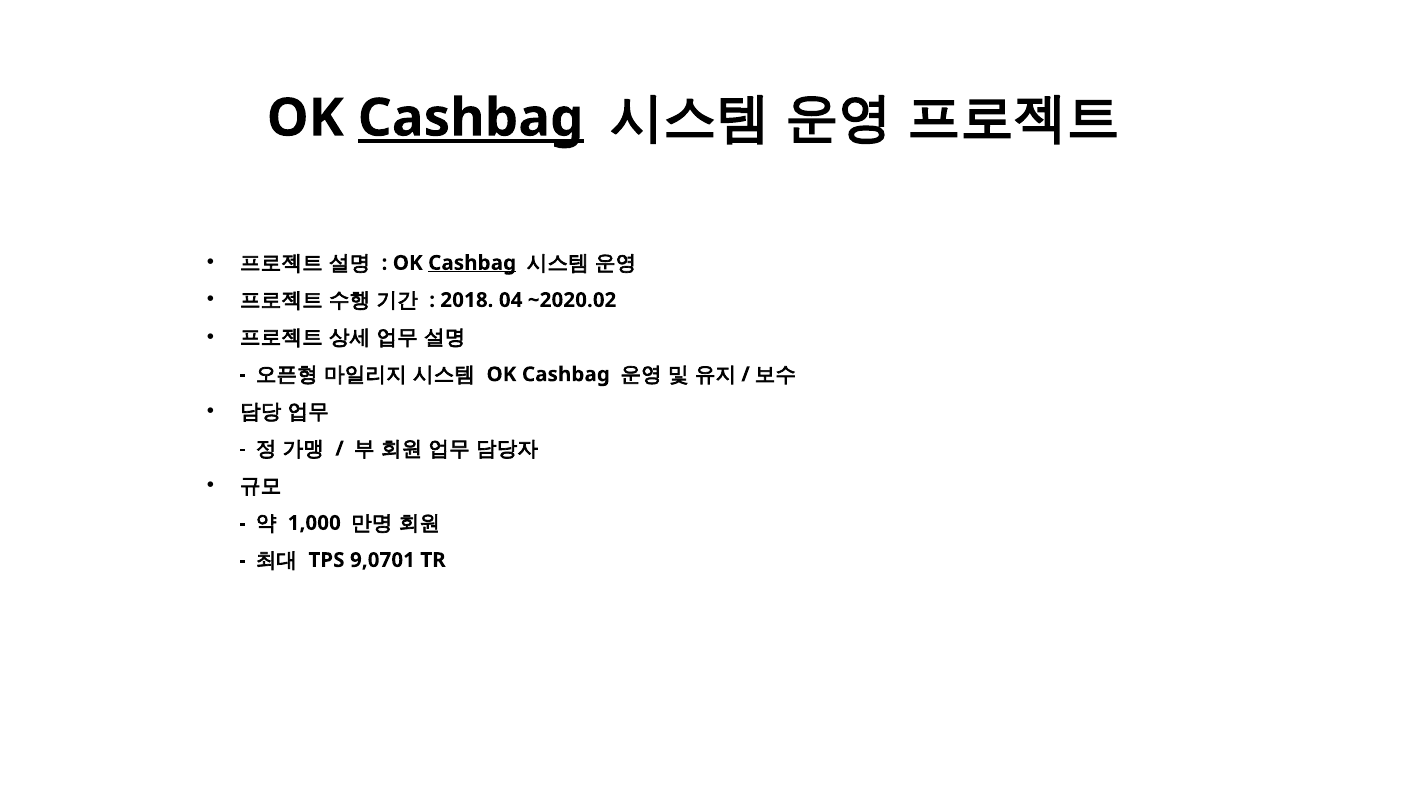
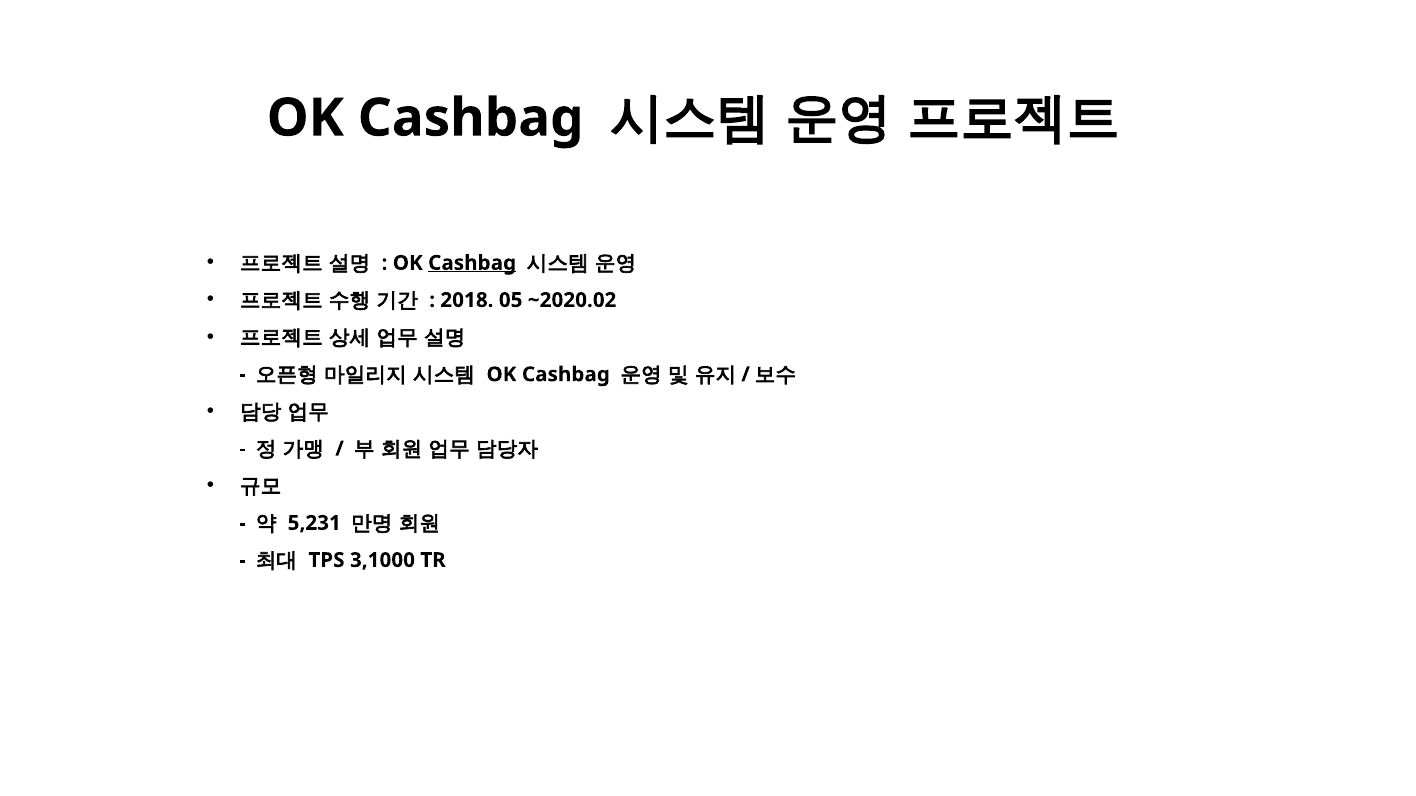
Cashbag at (471, 118) underline: present -> none
04: 04 -> 05
1,000: 1,000 -> 5,231
9,0701: 9,0701 -> 3,1000
